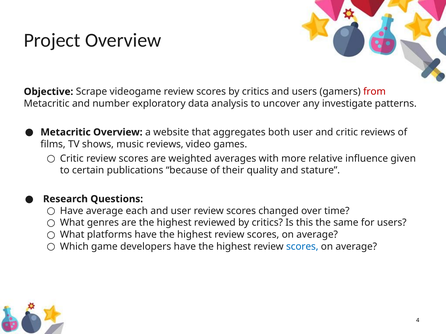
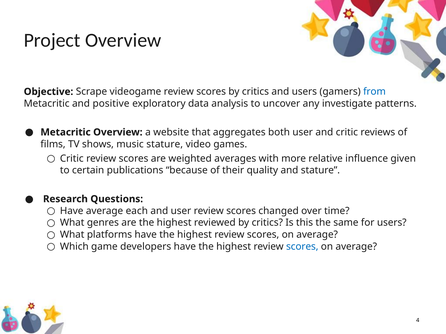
from colour: red -> blue
number: number -> positive
music reviews: reviews -> stature
